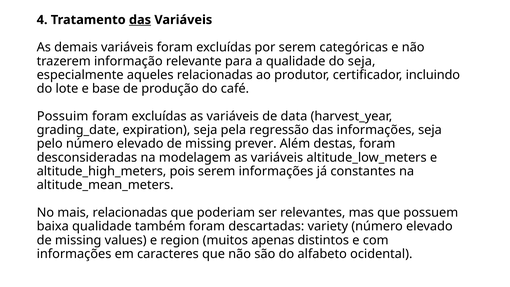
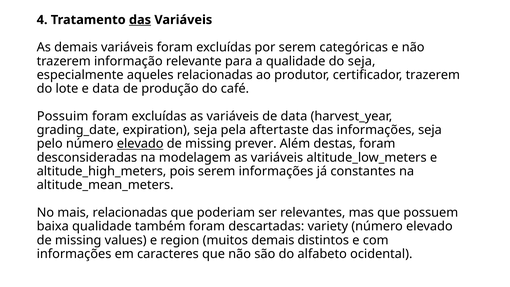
certificador incluindo: incluindo -> trazerem
e base: base -> data
regressão: regressão -> aftertaste
elevado at (140, 144) underline: none -> present
muitos apenas: apenas -> demais
